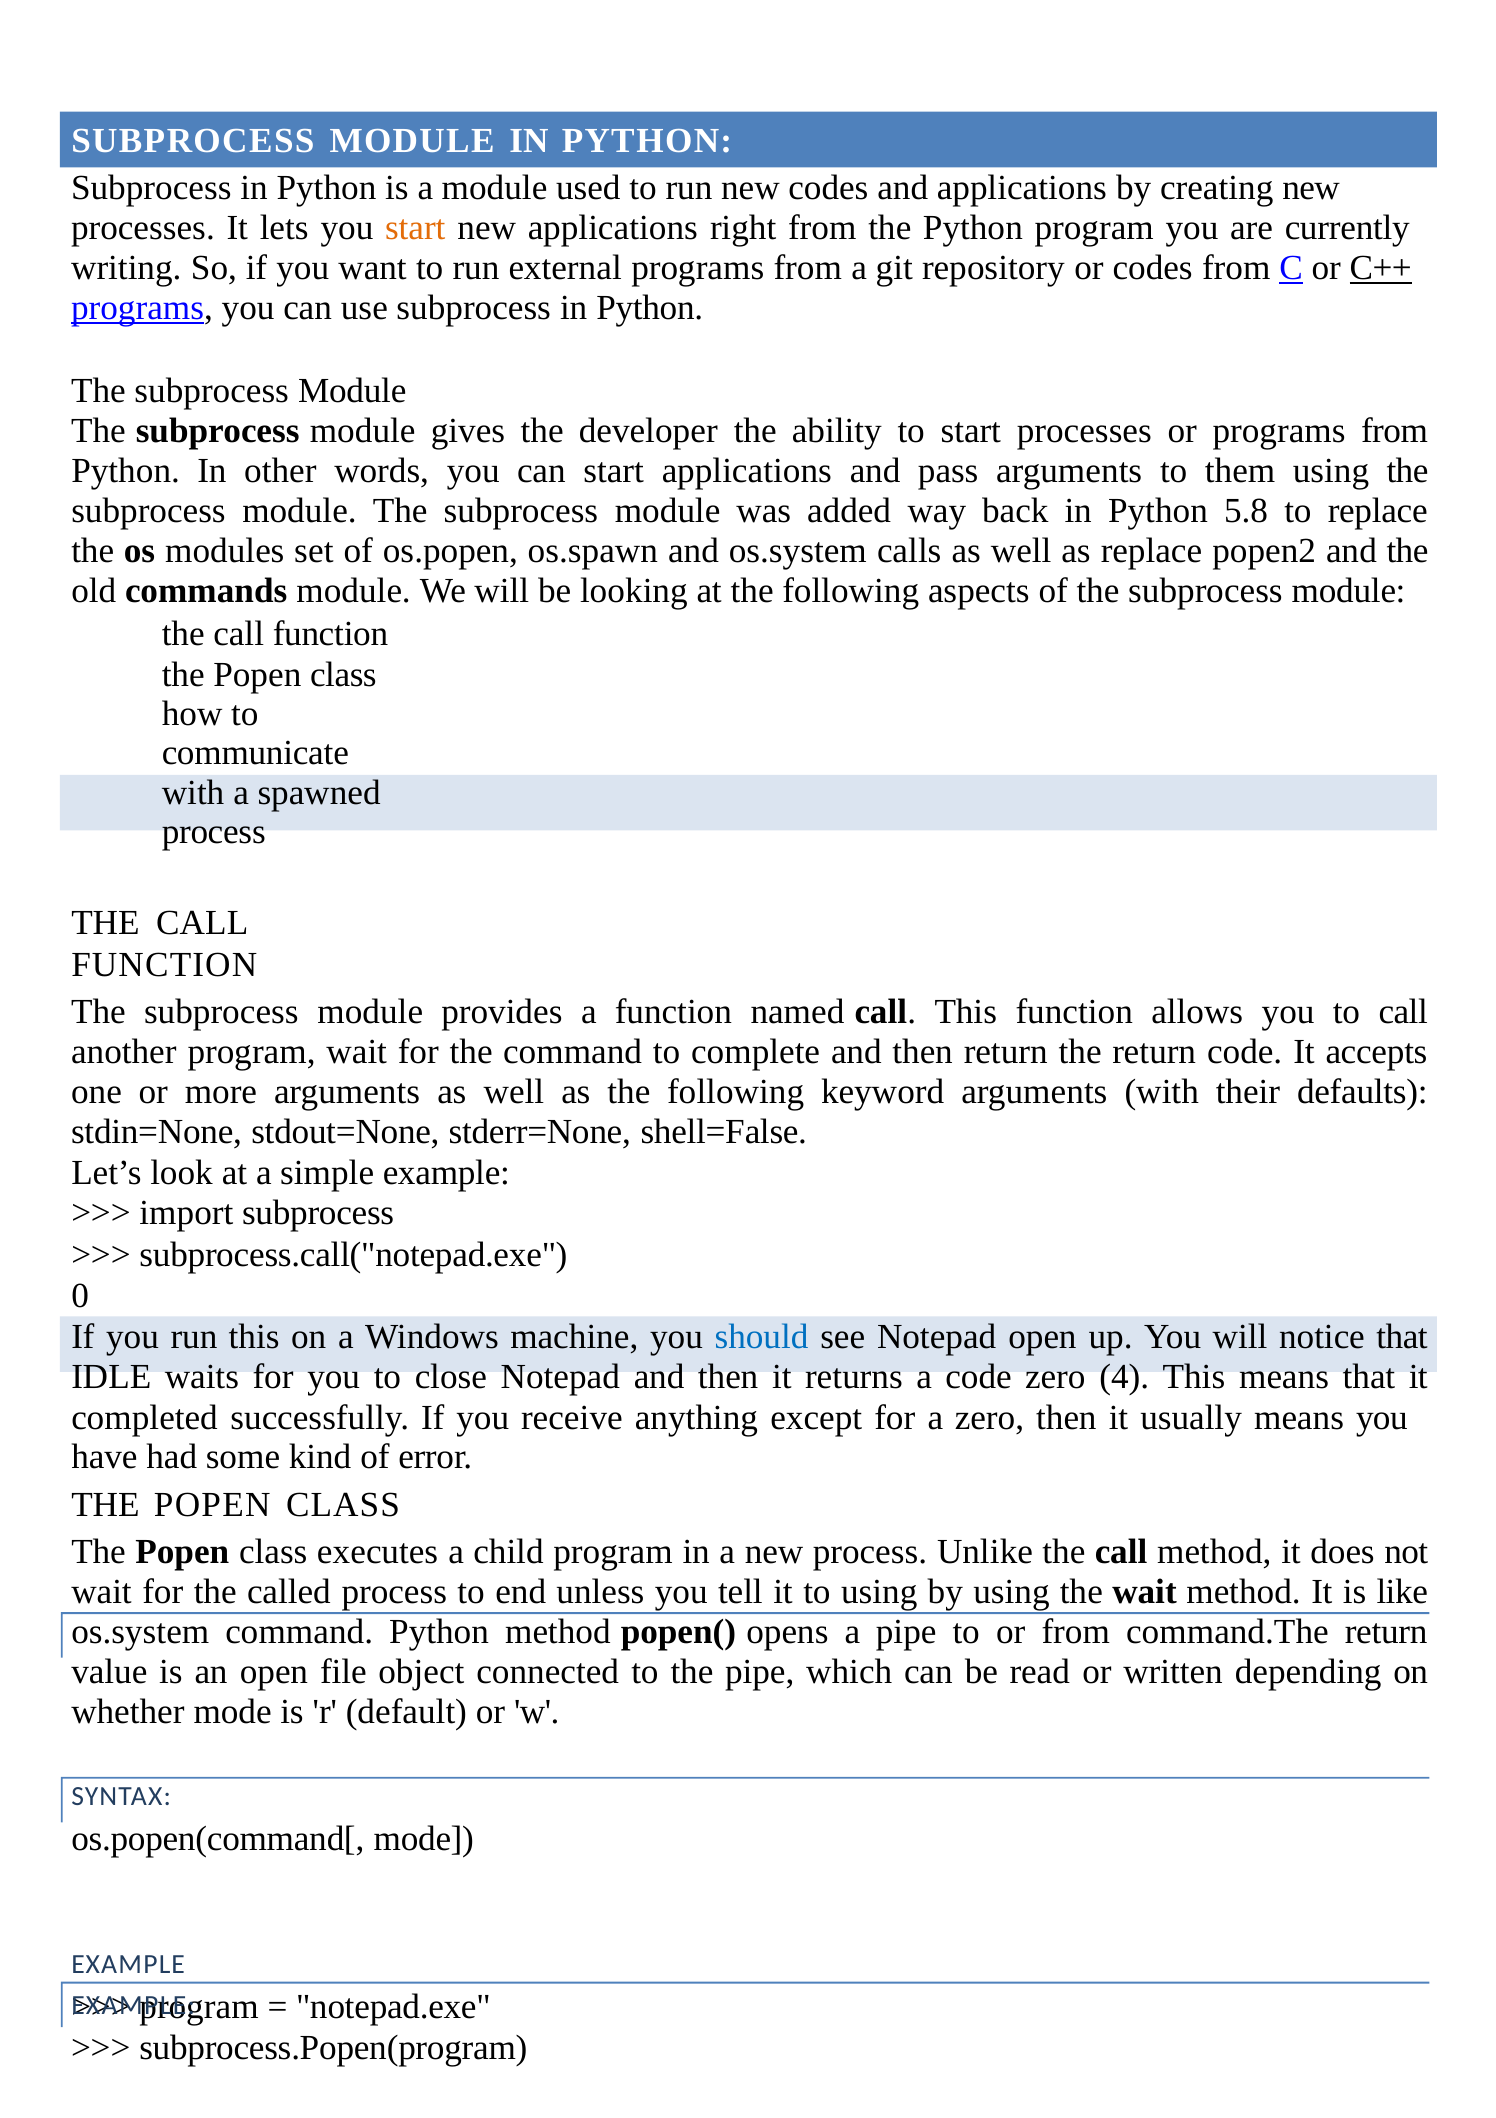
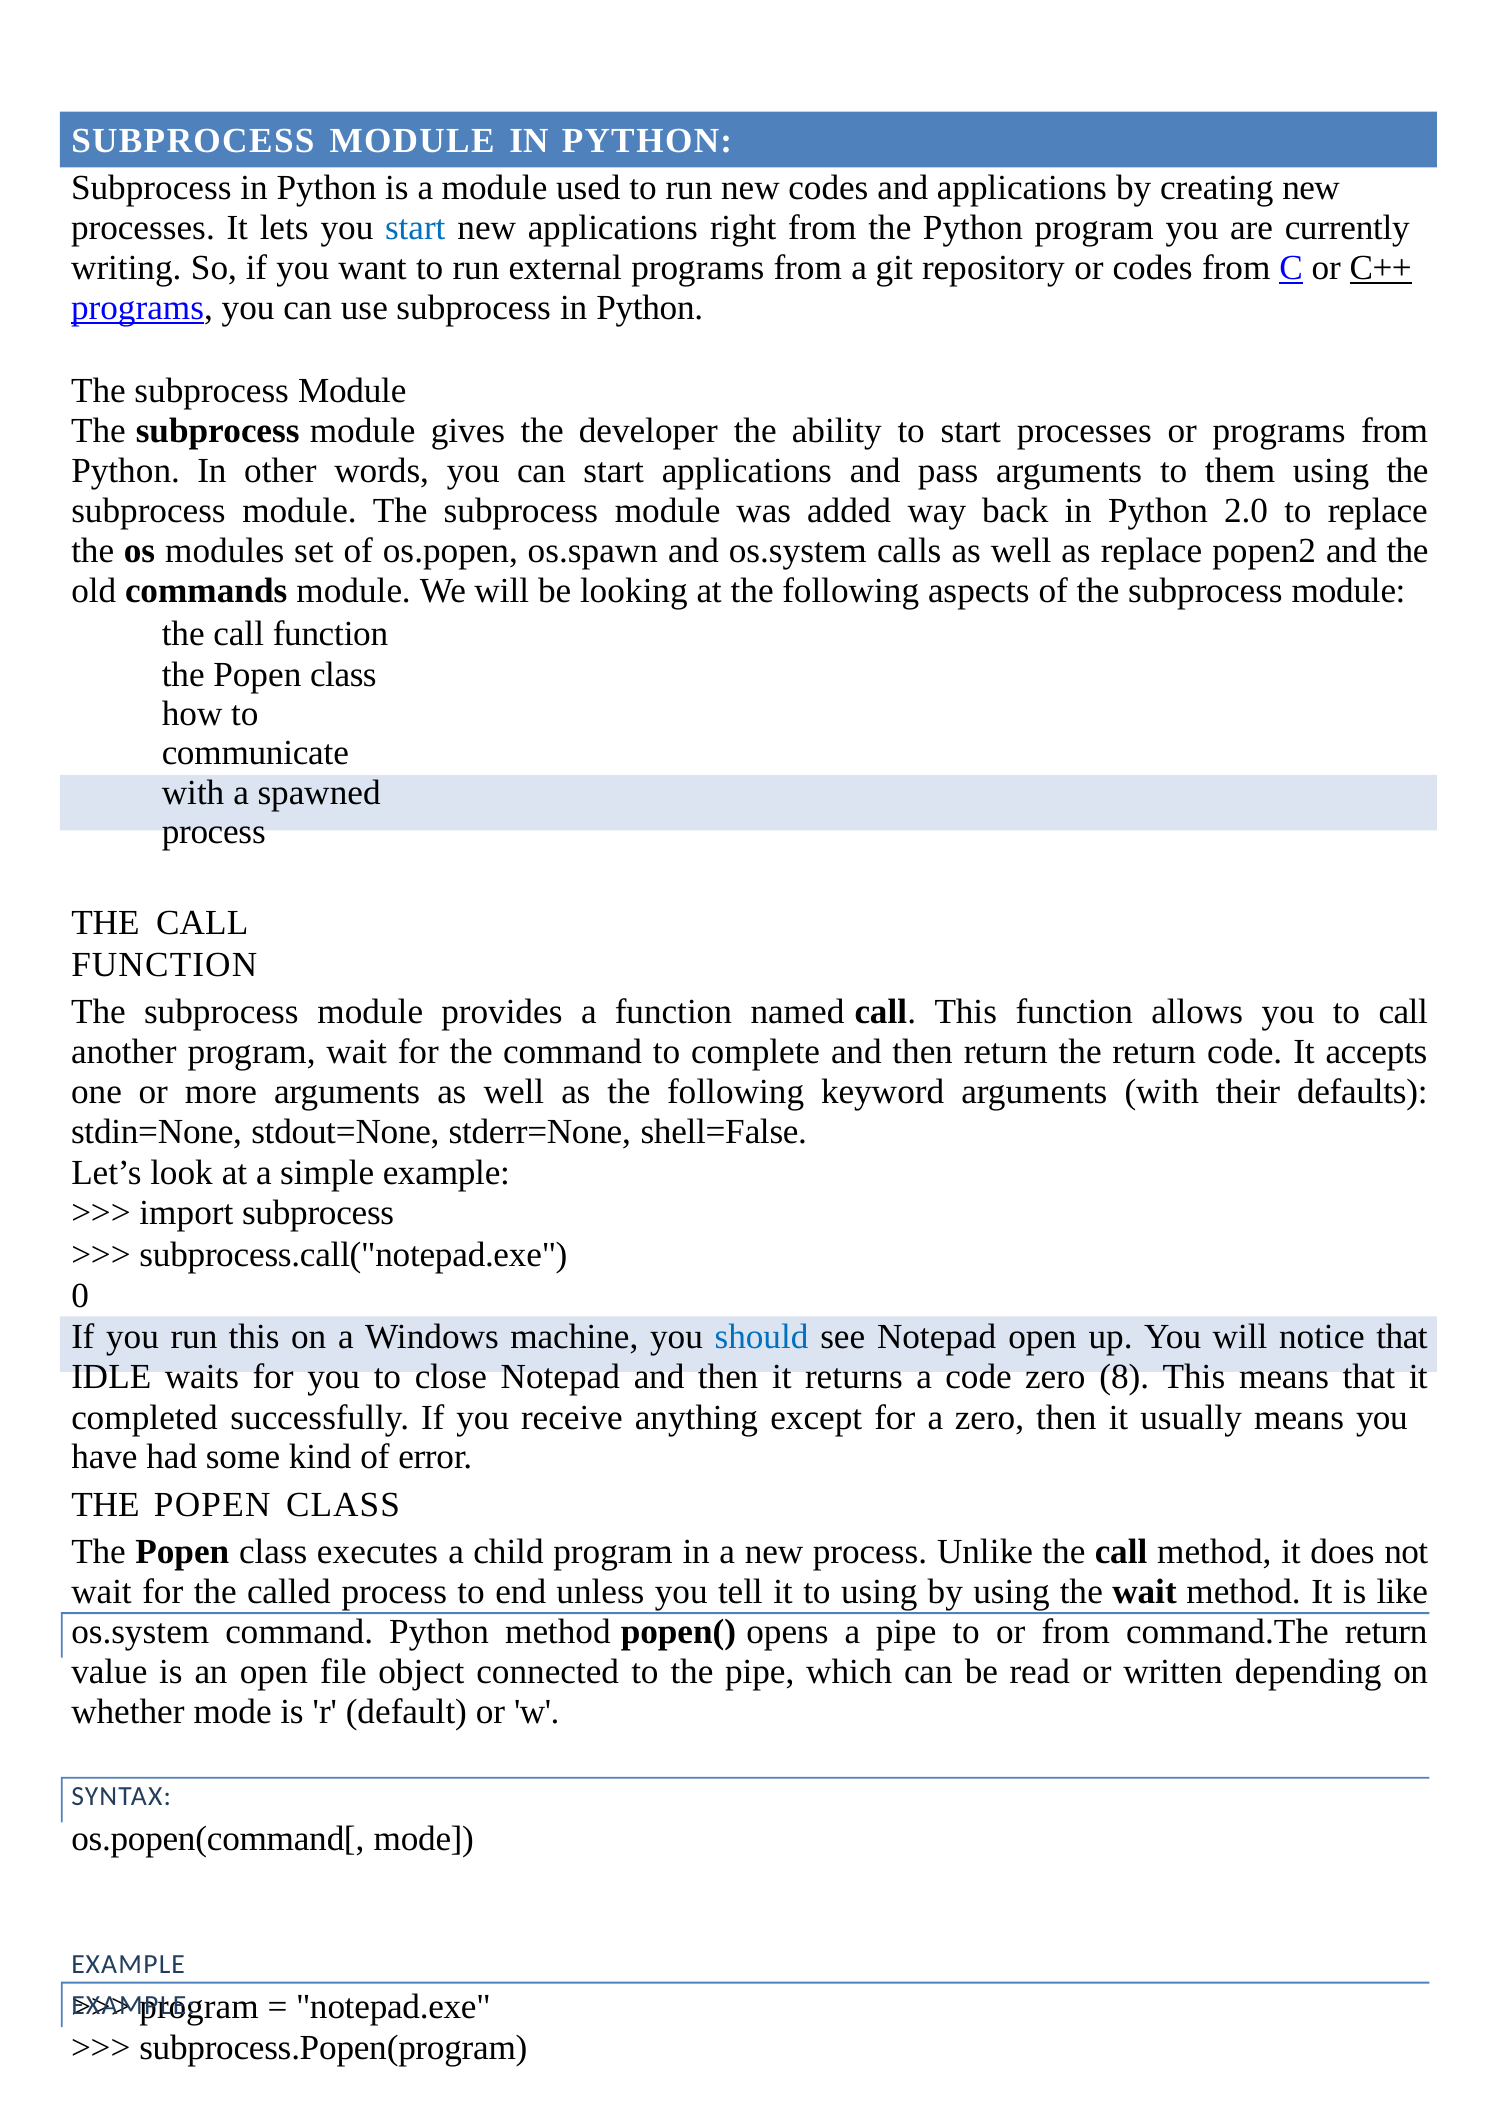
start at (415, 227) colour: orange -> blue
5.8: 5.8 -> 2.0
4: 4 -> 8
